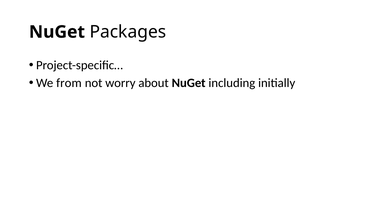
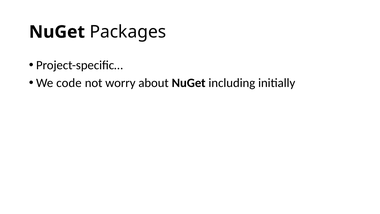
from: from -> code
